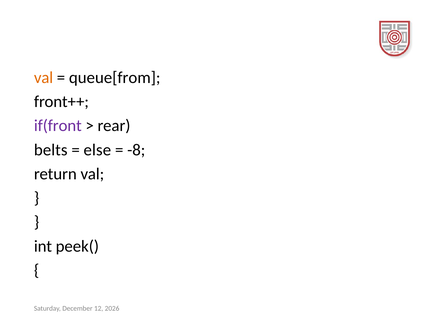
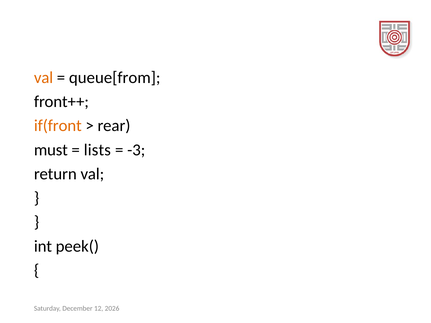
if(front colour: purple -> orange
belts: belts -> must
else: else -> lists
-8: -8 -> -3
